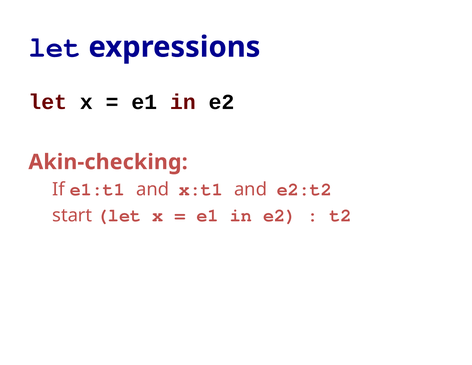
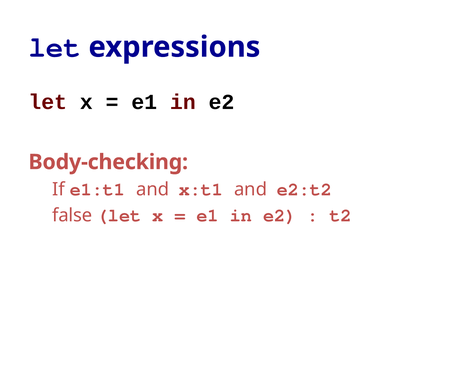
Akin-checking: Akin-checking -> Body-checking
start: start -> false
